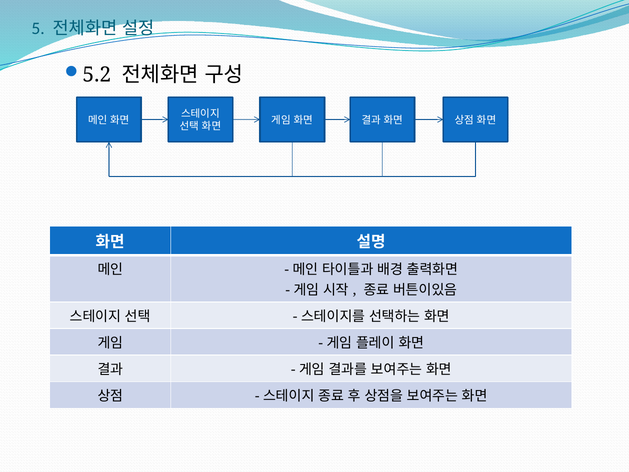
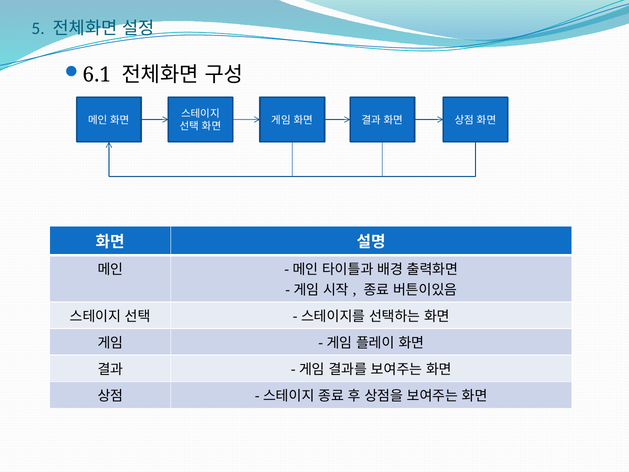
5.2: 5.2 -> 6.1
